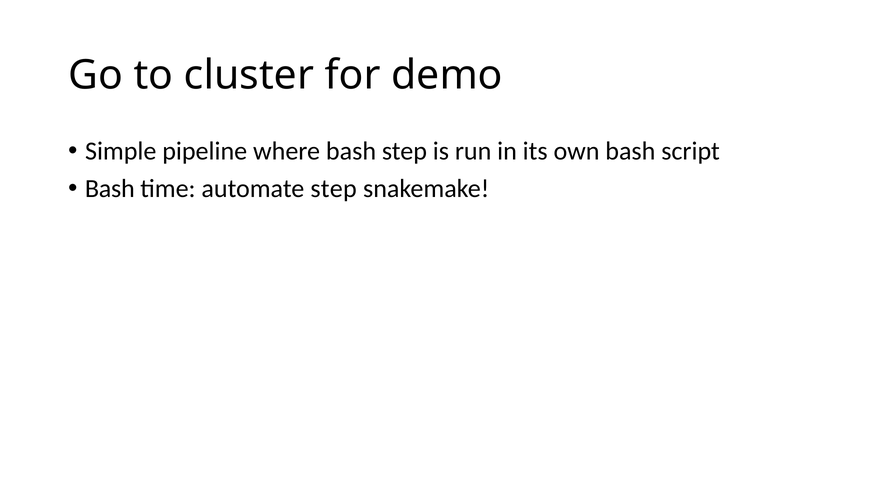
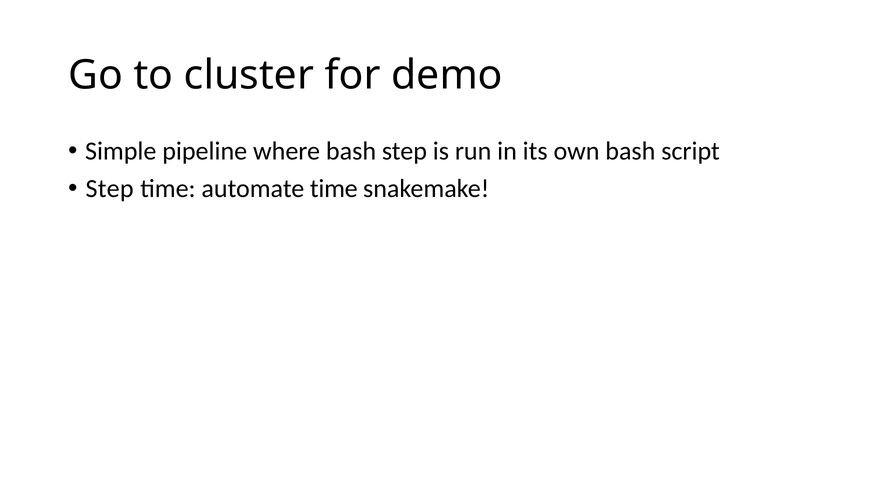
Bash at (110, 189): Bash -> Step
automate step: step -> time
